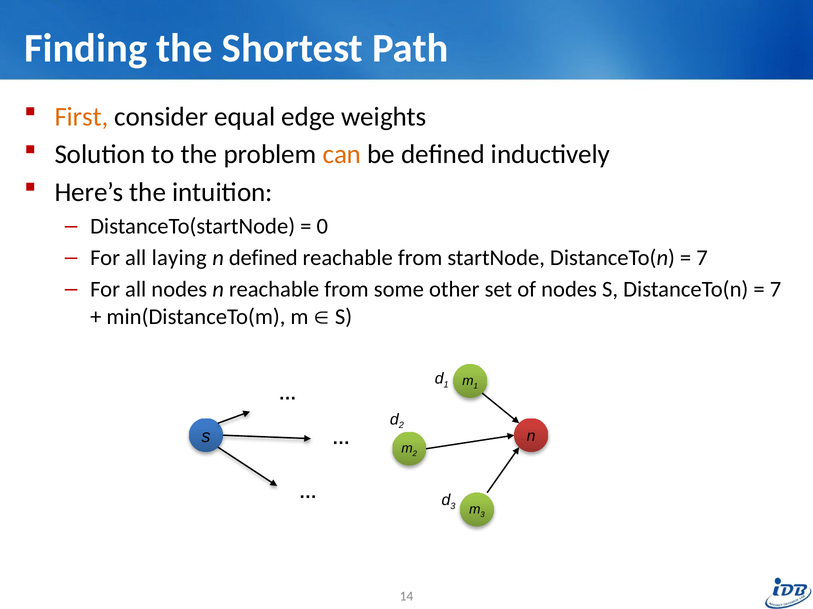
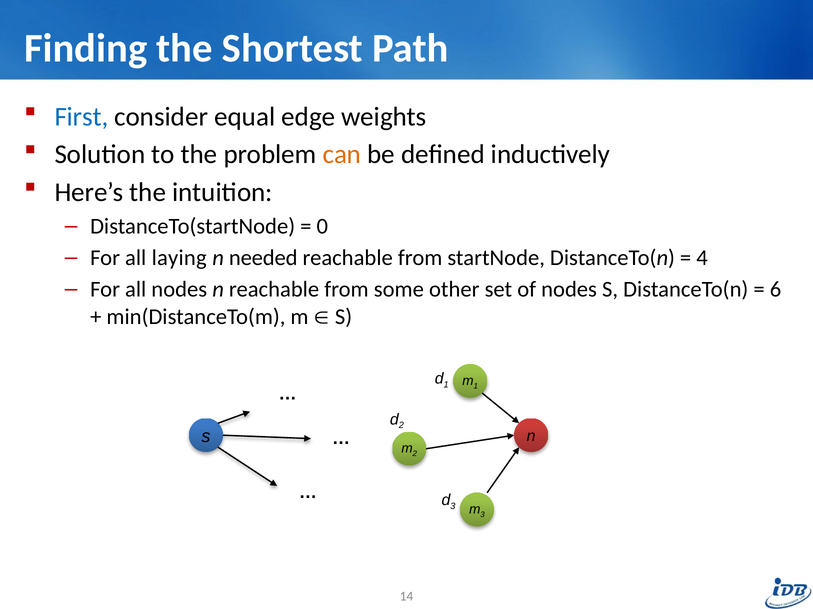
First colour: orange -> blue
n defined: defined -> needed
7 at (702, 258): 7 -> 4
7 at (776, 290): 7 -> 6
